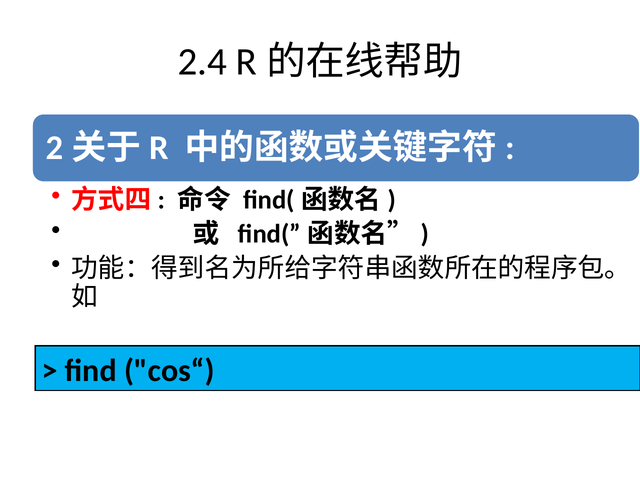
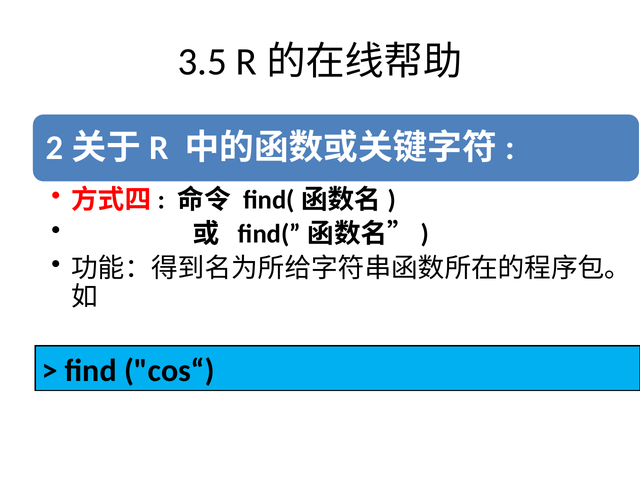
2.4: 2.4 -> 3.5
